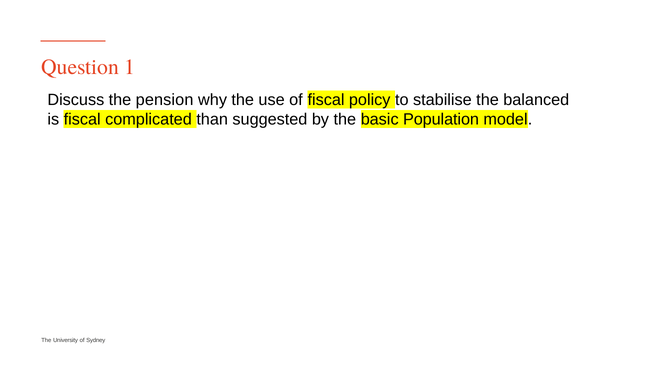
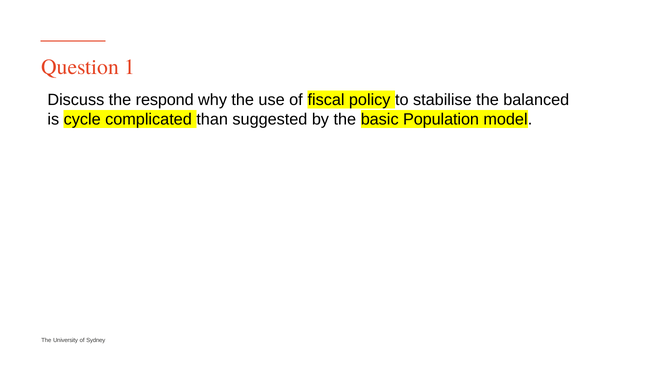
pension: pension -> respond
is fiscal: fiscal -> cycle
